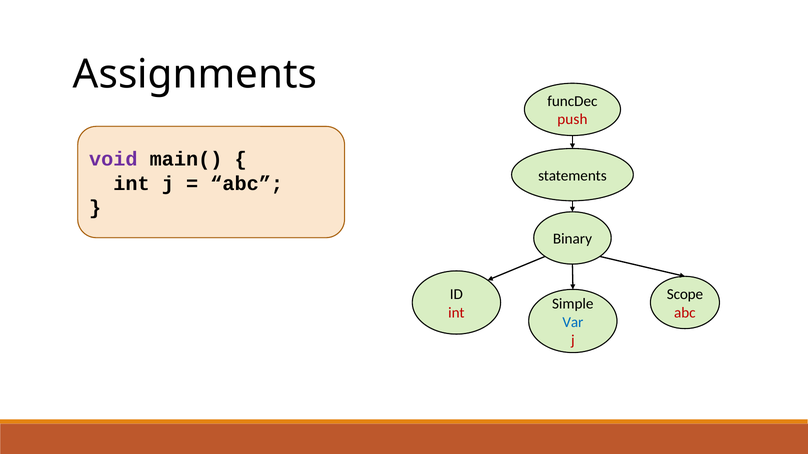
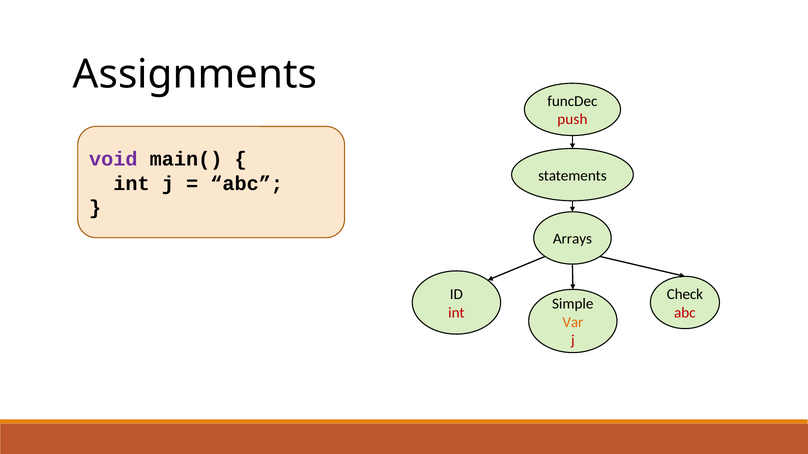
Binary: Binary -> Arrays
Scope: Scope -> Check
Var colour: blue -> orange
